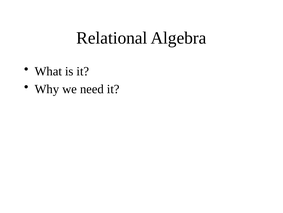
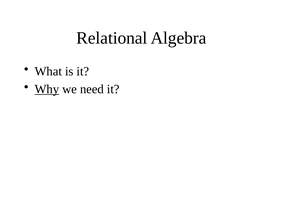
Why underline: none -> present
